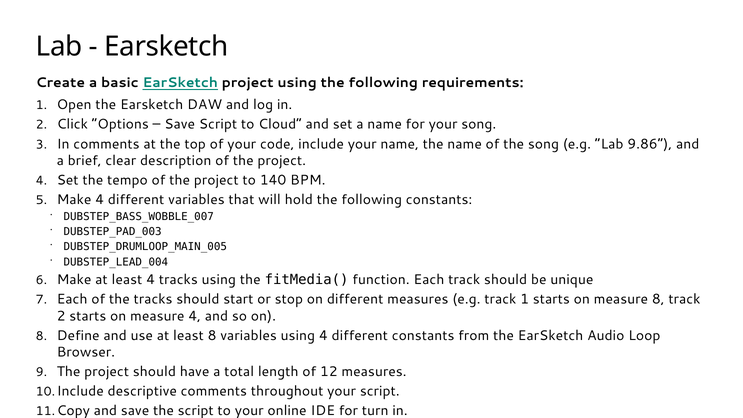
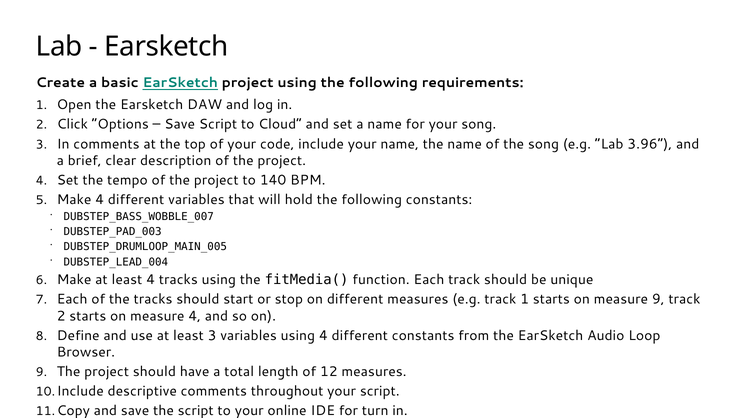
9.86: 9.86 -> 3.96
measure 8: 8 -> 9
least 8: 8 -> 3
